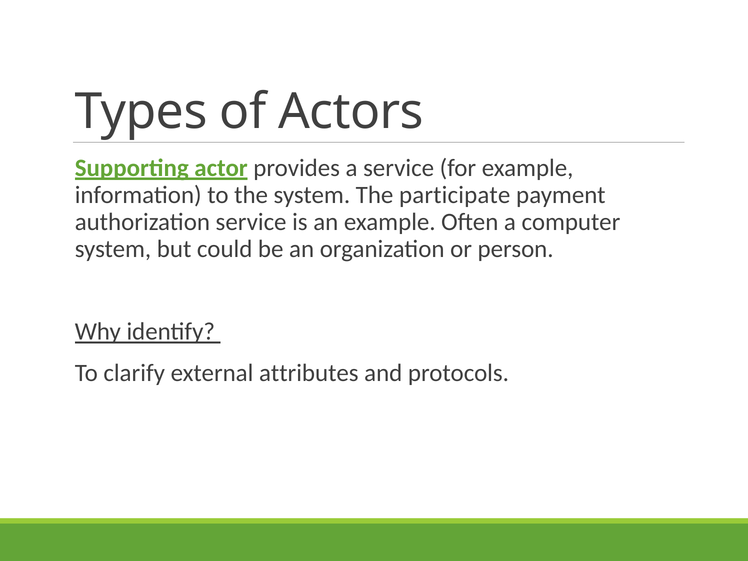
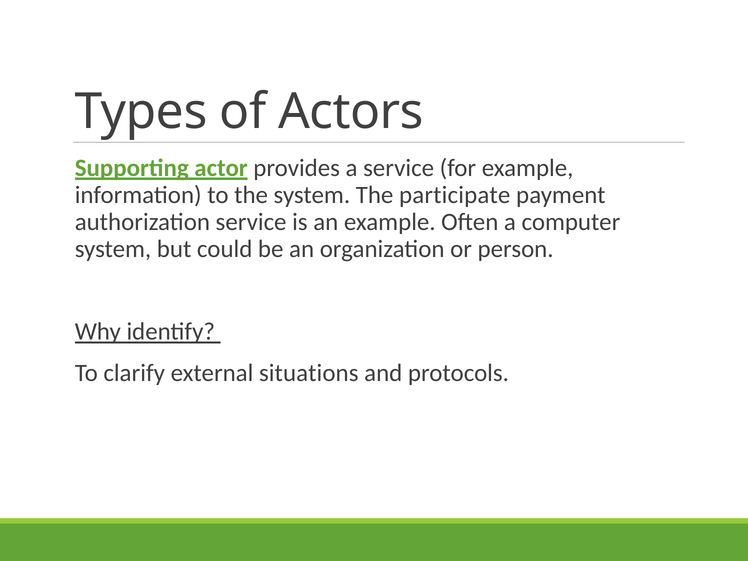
attributes: attributes -> situations
